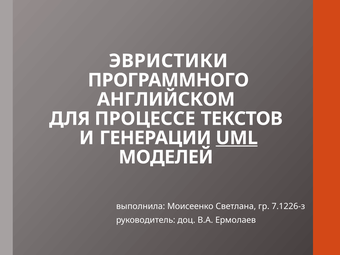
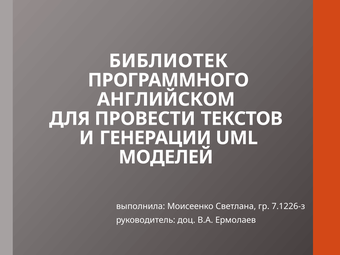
ЭВРИСТИКИ: ЭВРИСТИКИ -> БИБЛИОТЕК
ПРОЦЕССЕ: ПРОЦЕССЕ -> ПРОВЕСТИ
UML underline: present -> none
